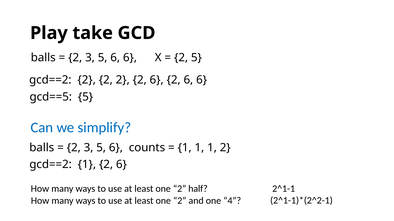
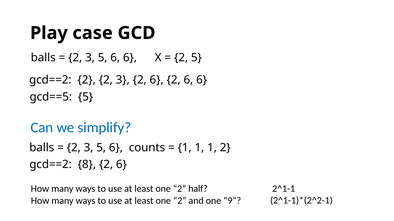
take: take -> case
gcd==2 2 2 2: 2 -> 3
gcd==2 1: 1 -> 8
4: 4 -> 9
